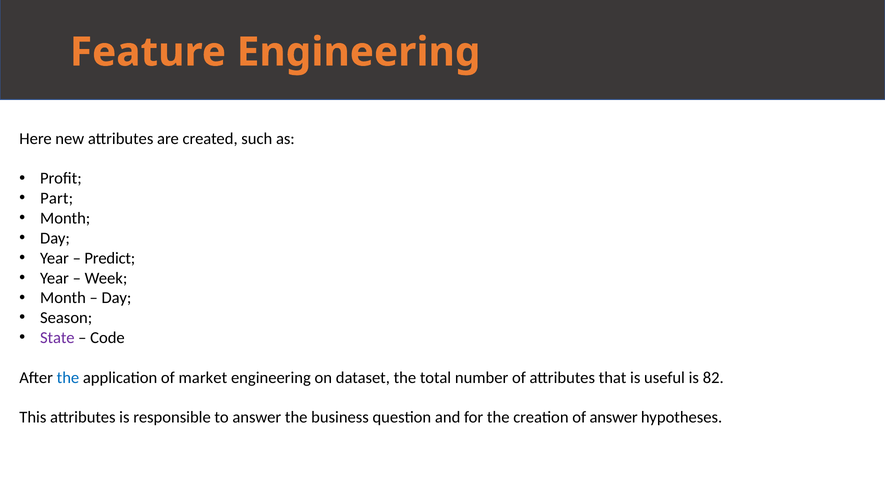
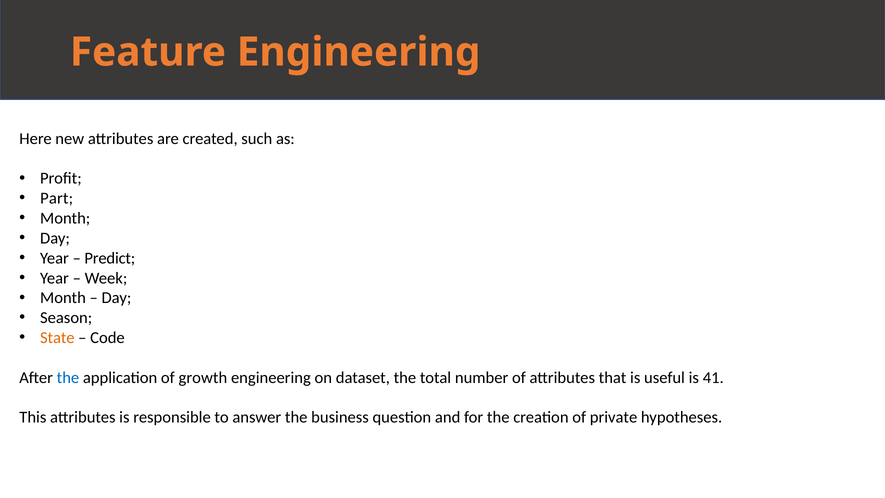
State colour: purple -> orange
market: market -> growth
82: 82 -> 41
of answer: answer -> private
